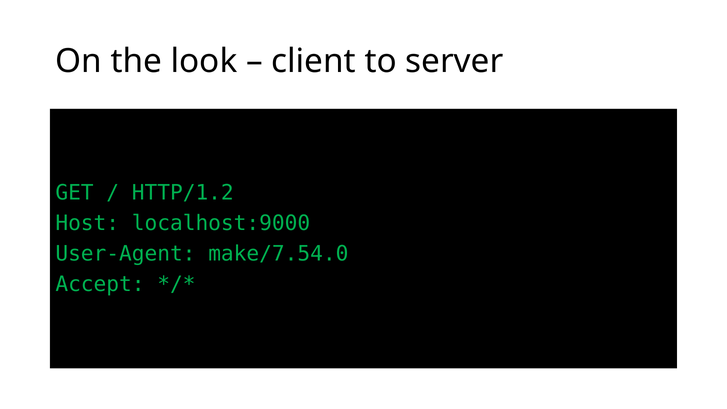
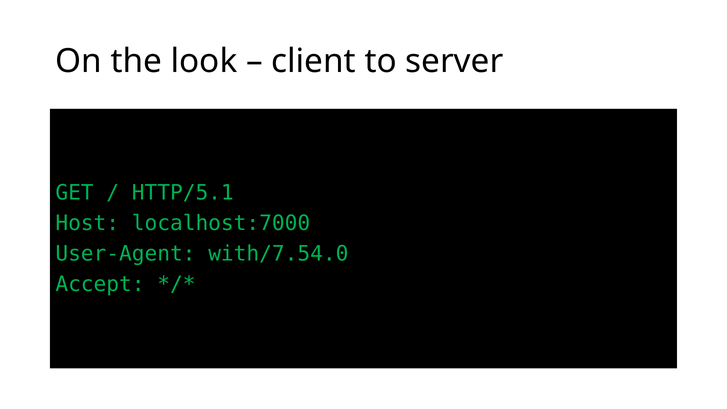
HTTP/1.2: HTTP/1.2 -> HTTP/5.1
localhost:9000: localhost:9000 -> localhost:7000
make/7.54.0: make/7.54.0 -> with/7.54.0
